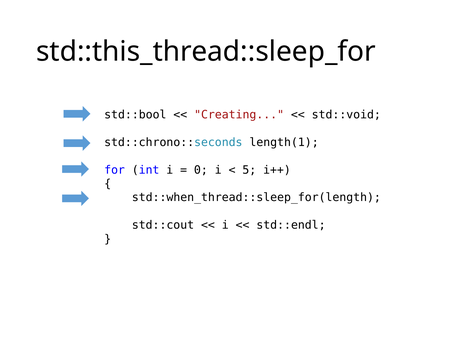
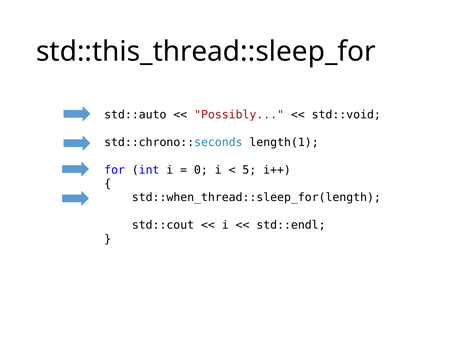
std::bool: std::bool -> std::auto
Creating: Creating -> Possibly
